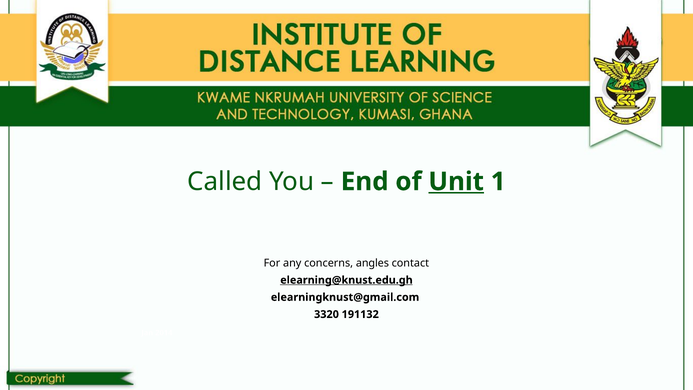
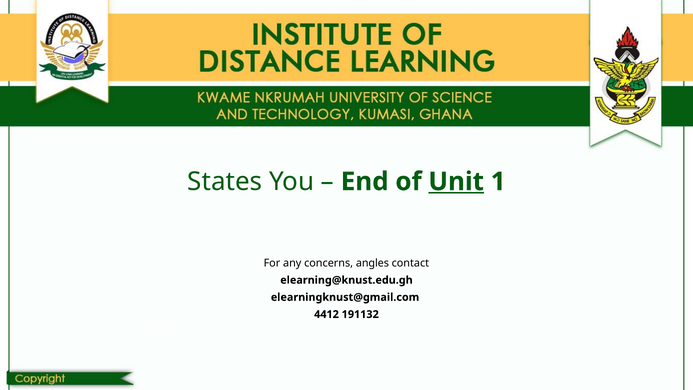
Called: Called -> States
elearning@knust.edu.gh underline: present -> none
3320: 3320 -> 4412
